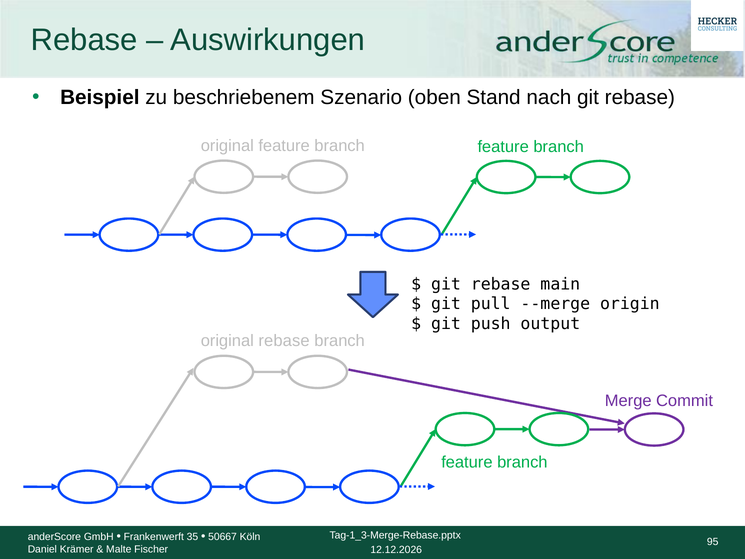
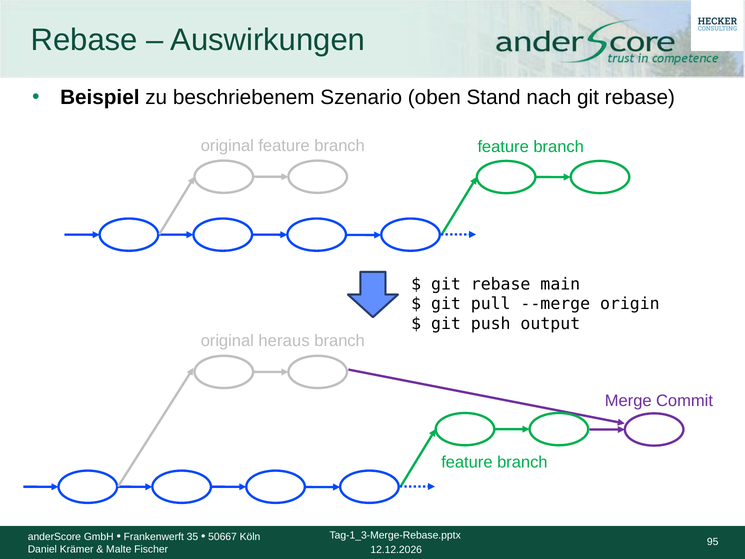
original rebase: rebase -> heraus
